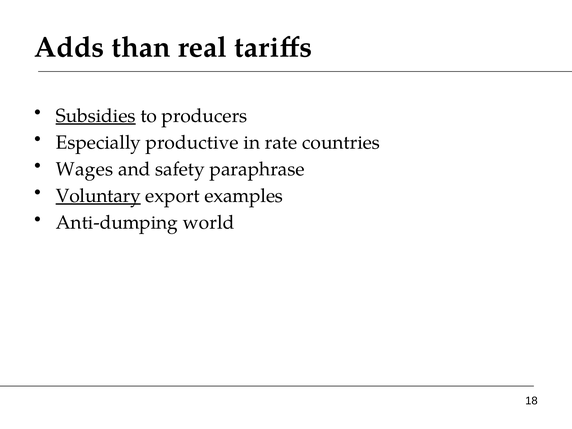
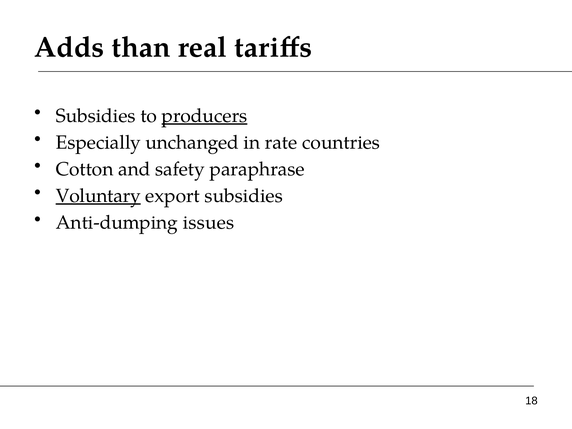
Subsidies at (96, 116) underline: present -> none
producers underline: none -> present
productive: productive -> unchanged
Wages: Wages -> Cotton
export examples: examples -> subsidies
world: world -> issues
